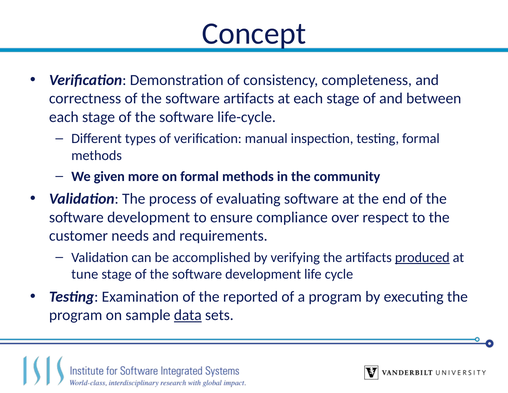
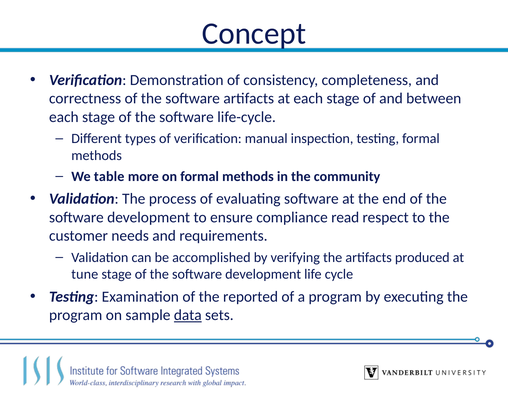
given: given -> table
over: over -> read
produced underline: present -> none
